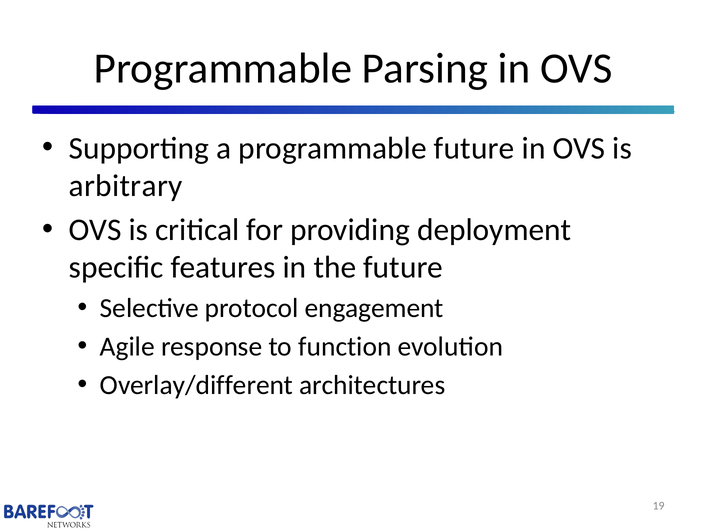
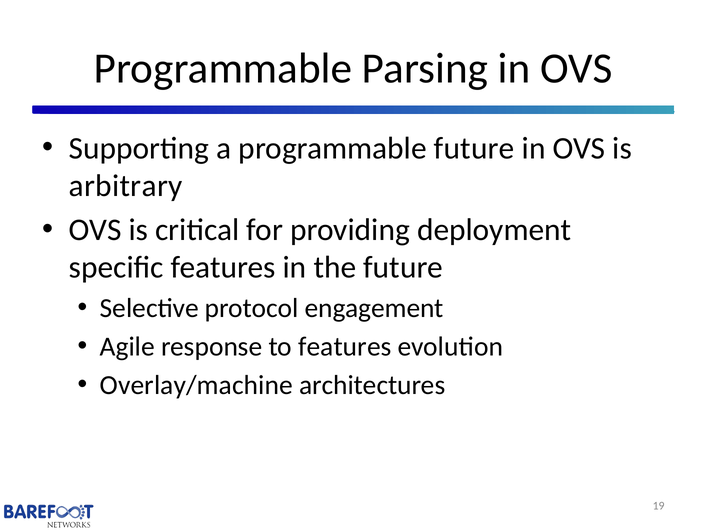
to function: function -> features
Overlay/different: Overlay/different -> Overlay/machine
